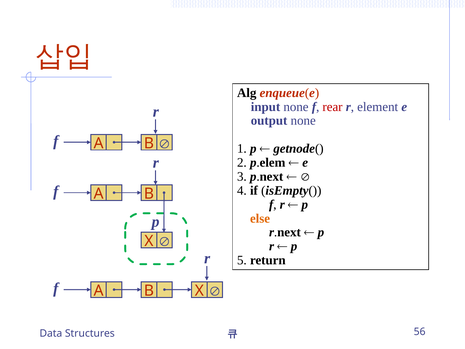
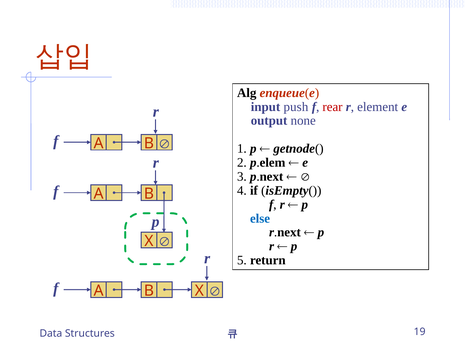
input none: none -> push
else colour: orange -> blue
56: 56 -> 19
